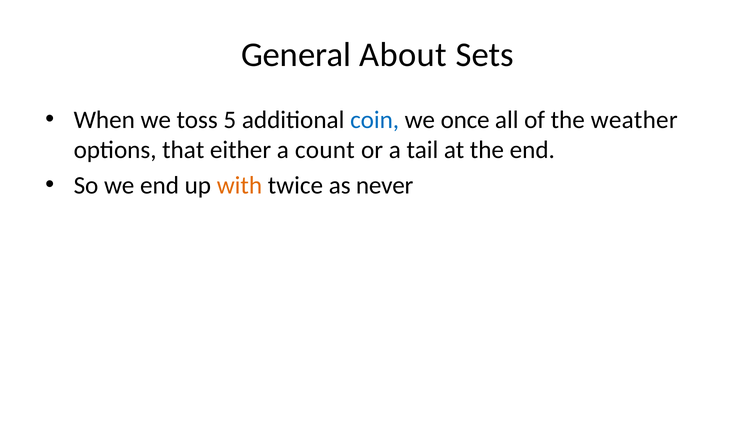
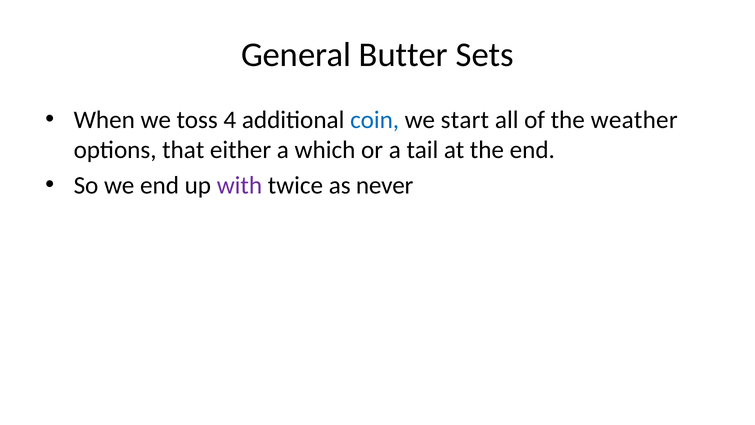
About: About -> Butter
5: 5 -> 4
once: once -> start
count: count -> which
with colour: orange -> purple
